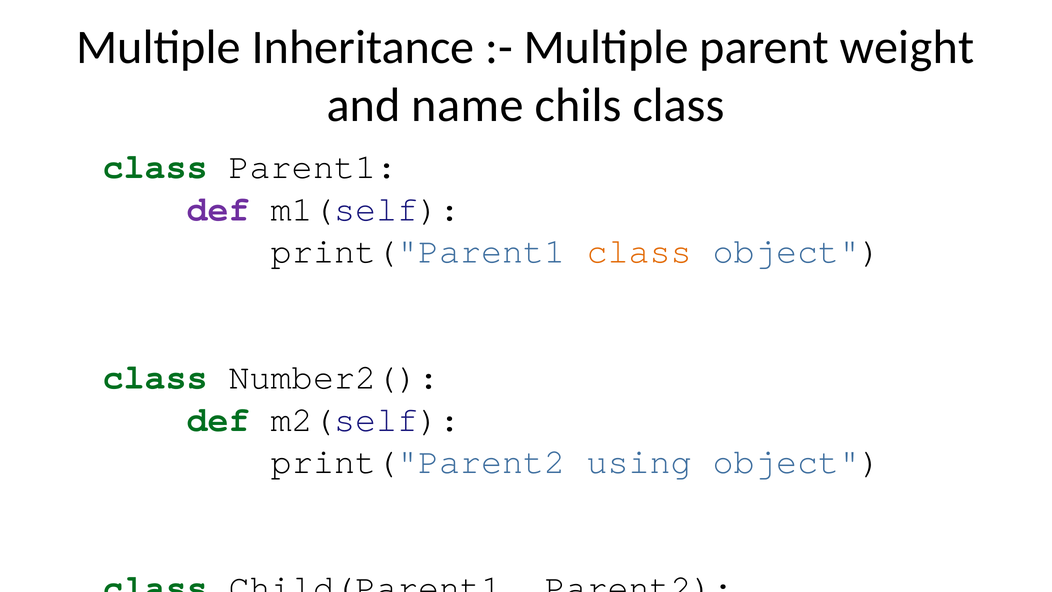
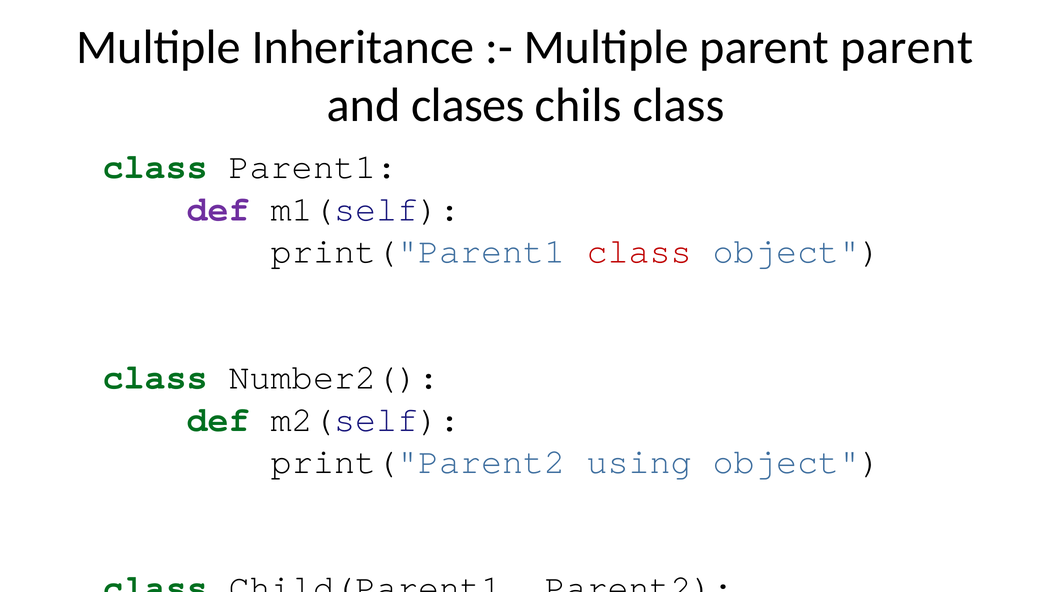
parent weight: weight -> parent
name: name -> clases
class at (639, 251) colour: orange -> red
